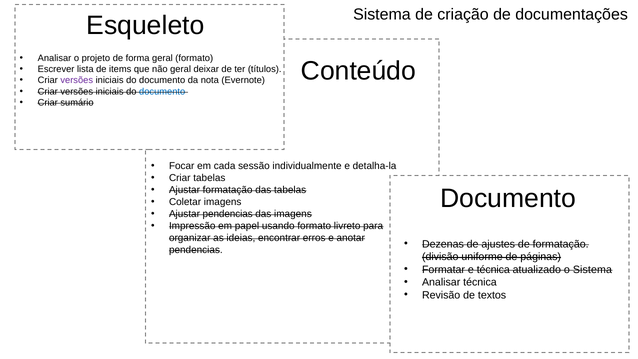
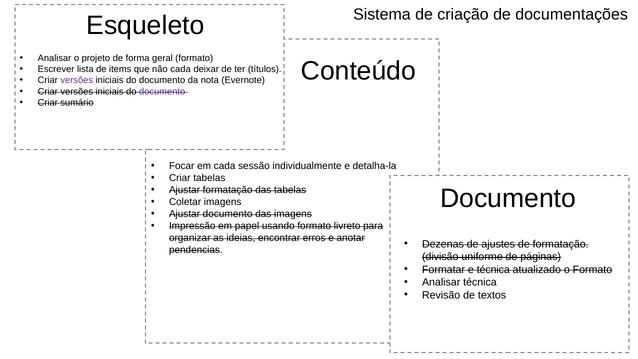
não geral: geral -> cada
documento at (162, 92) colour: blue -> purple
Ajustar pendencias: pendencias -> documento
o Sistema: Sistema -> Formato
